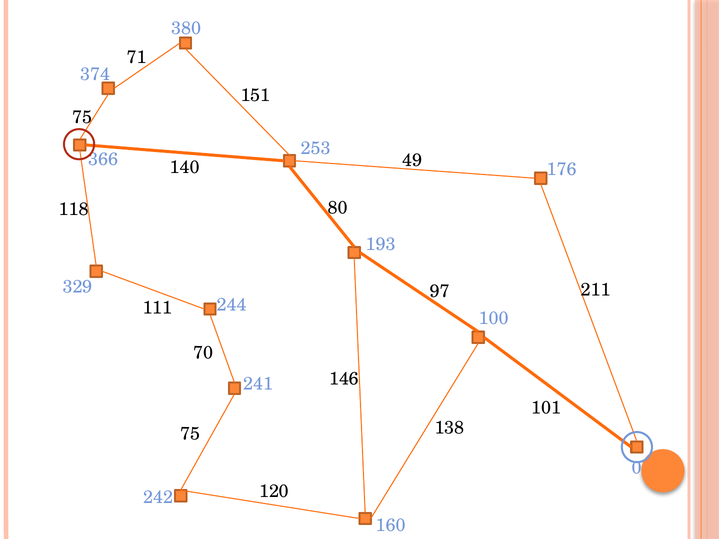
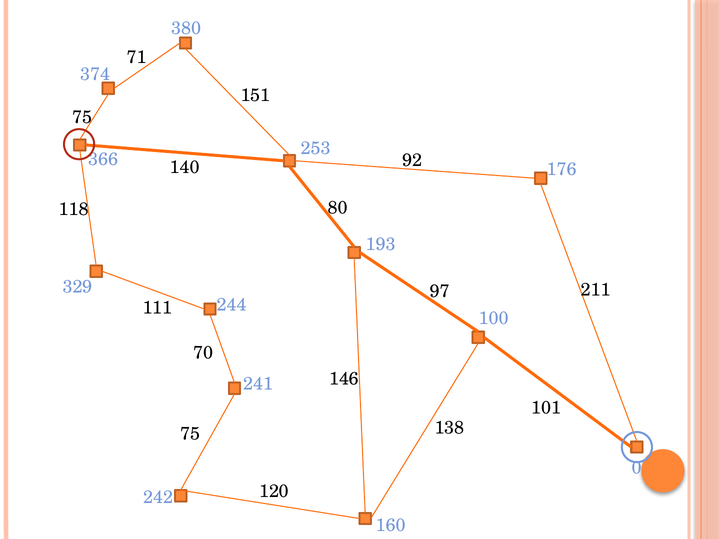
49: 49 -> 92
